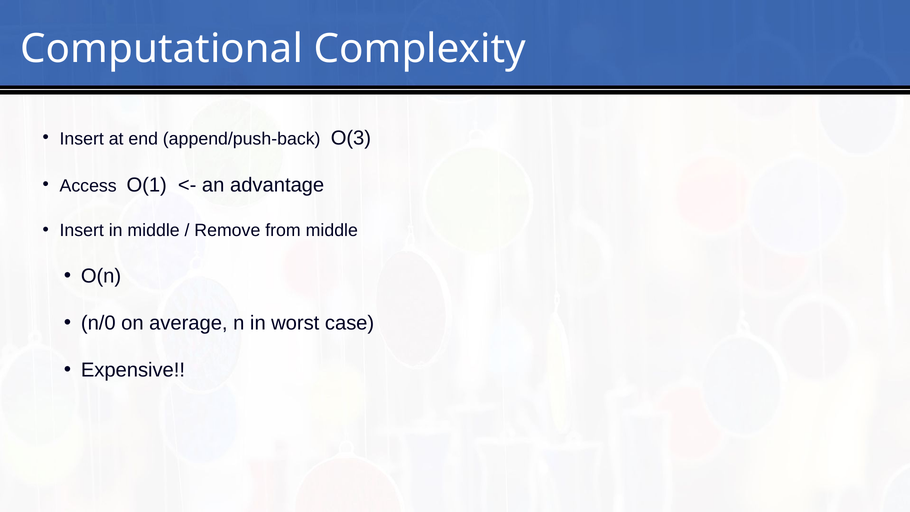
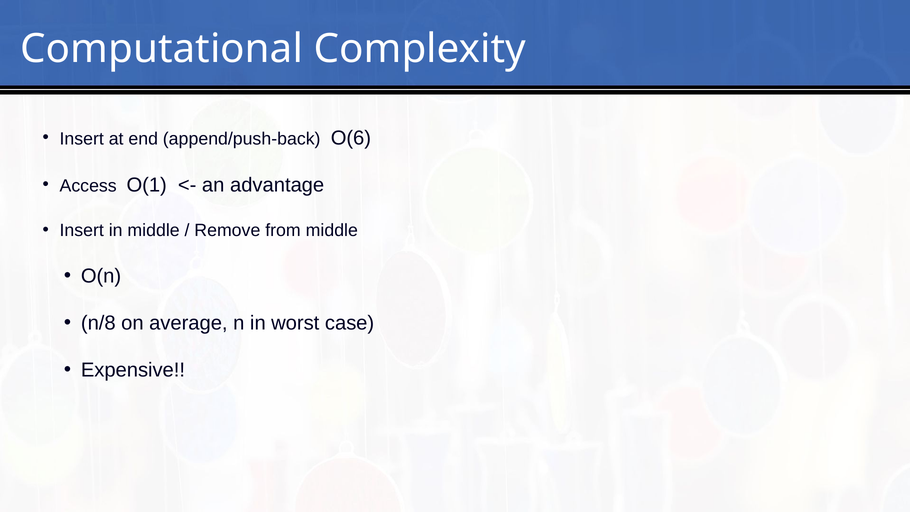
O(3: O(3 -> O(6
n/0: n/0 -> n/8
